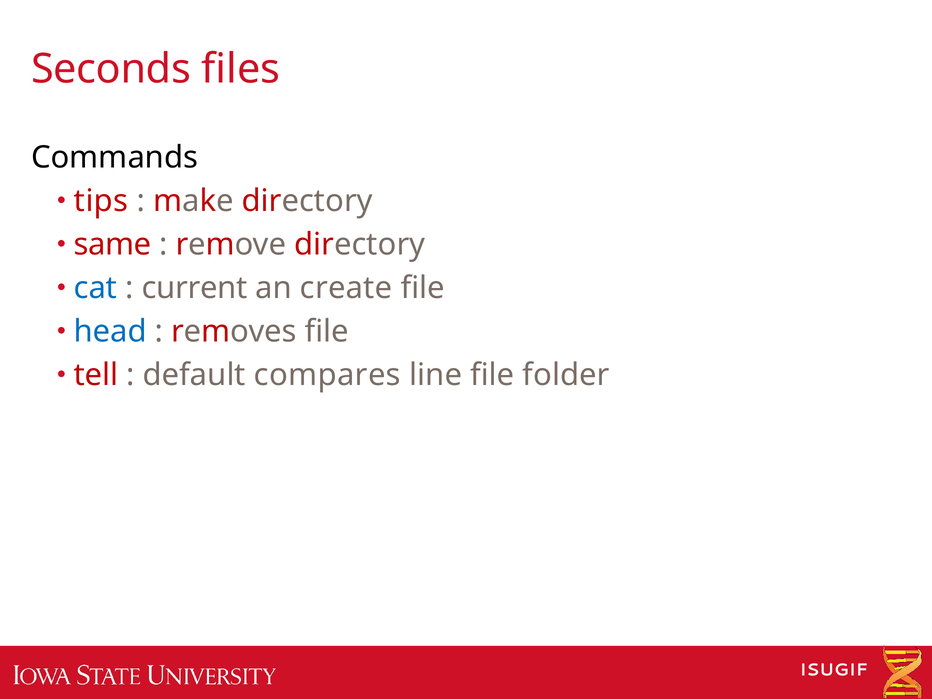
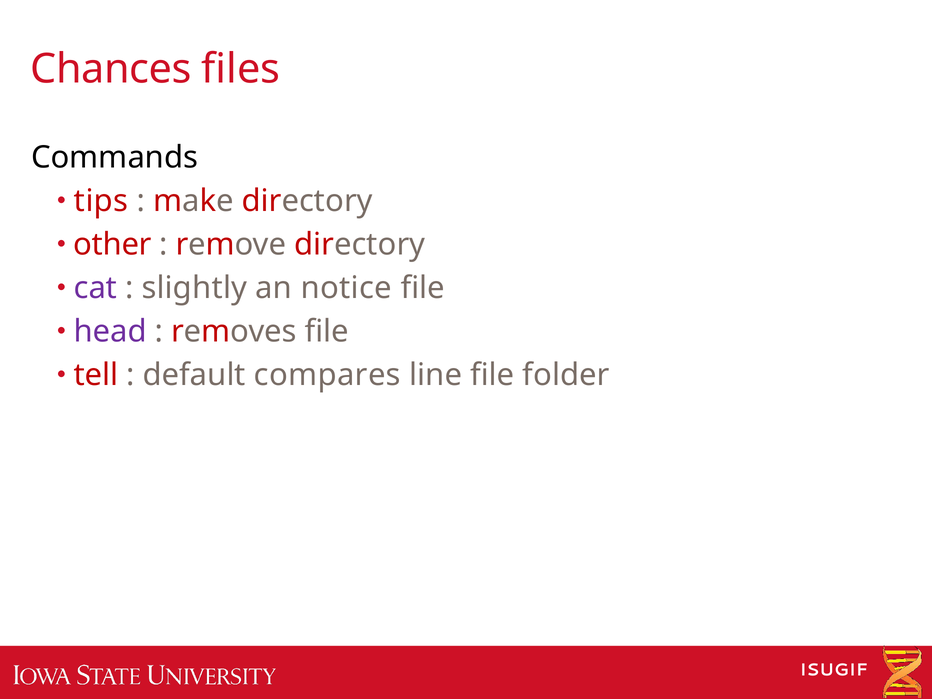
Seconds: Seconds -> Chances
same: same -> other
cat colour: blue -> purple
current: current -> slightly
create: create -> notice
head colour: blue -> purple
